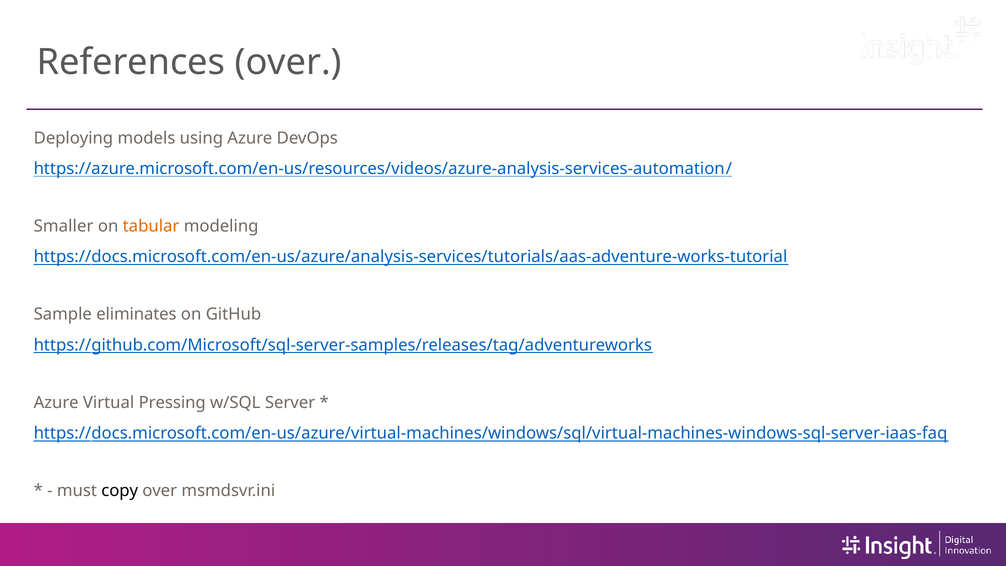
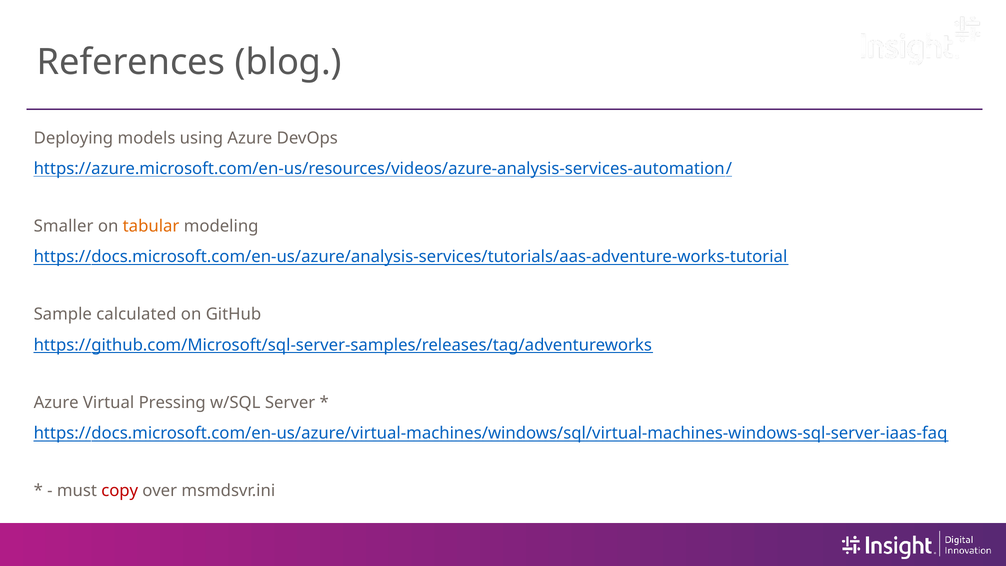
References over: over -> blog
eliminates: eliminates -> calculated
copy colour: black -> red
